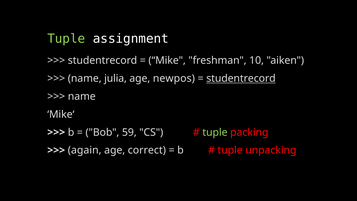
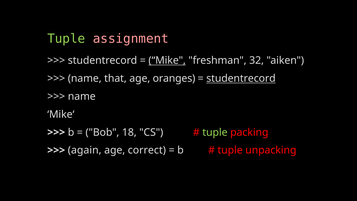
assignment colour: white -> pink
Mike underline: none -> present
10: 10 -> 32
julia: julia -> that
newpos: newpos -> oranges
59: 59 -> 18
